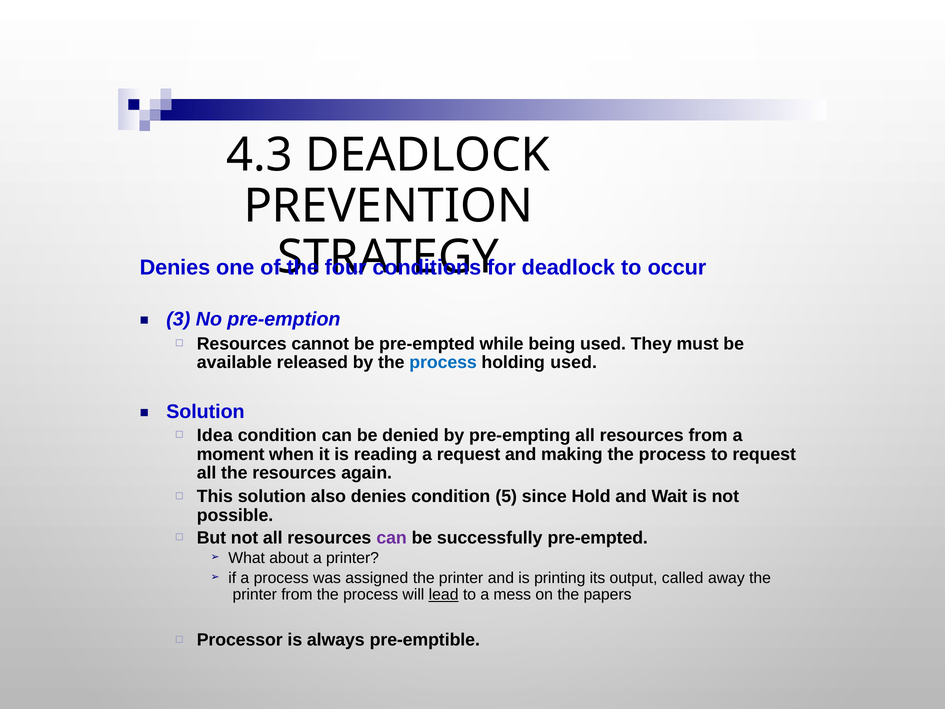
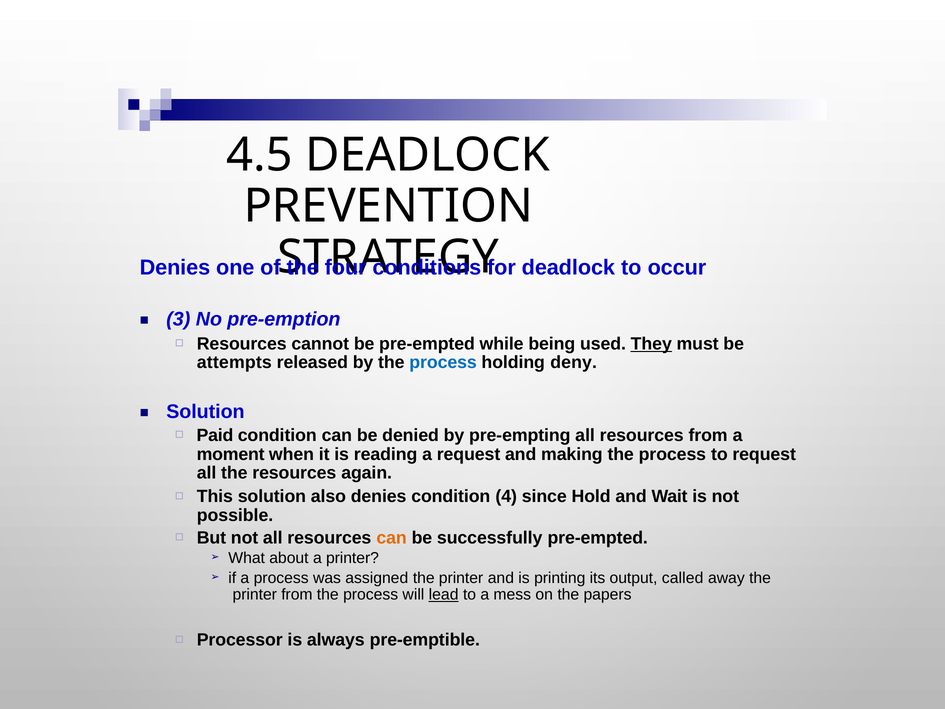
4.3: 4.3 -> 4.5
They underline: none -> present
available: available -> attempts
holding used: used -> deny
Idea: Idea -> Paid
5: 5 -> 4
can at (392, 537) colour: purple -> orange
